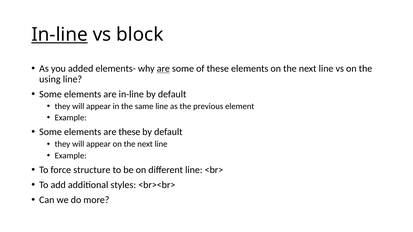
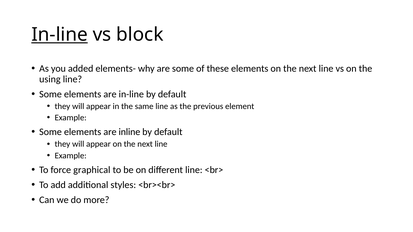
are at (163, 69) underline: present -> none
are these: these -> inline
structure: structure -> graphical
